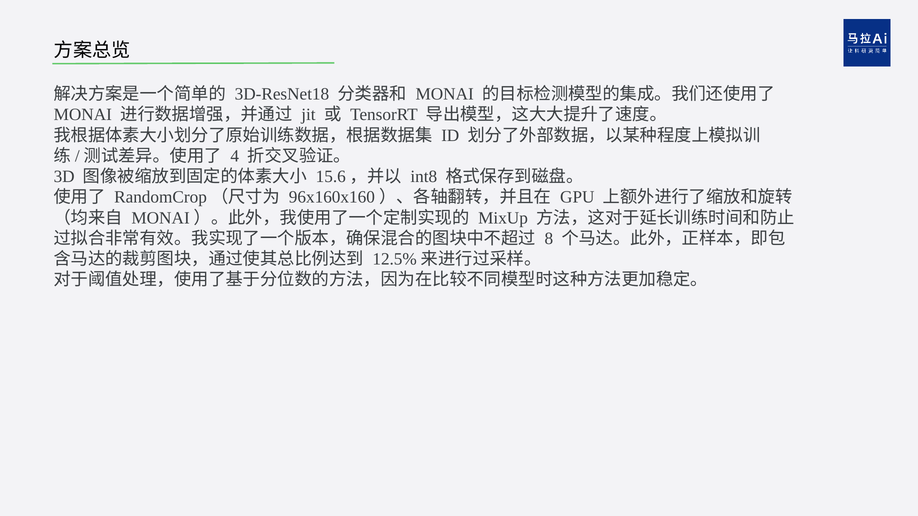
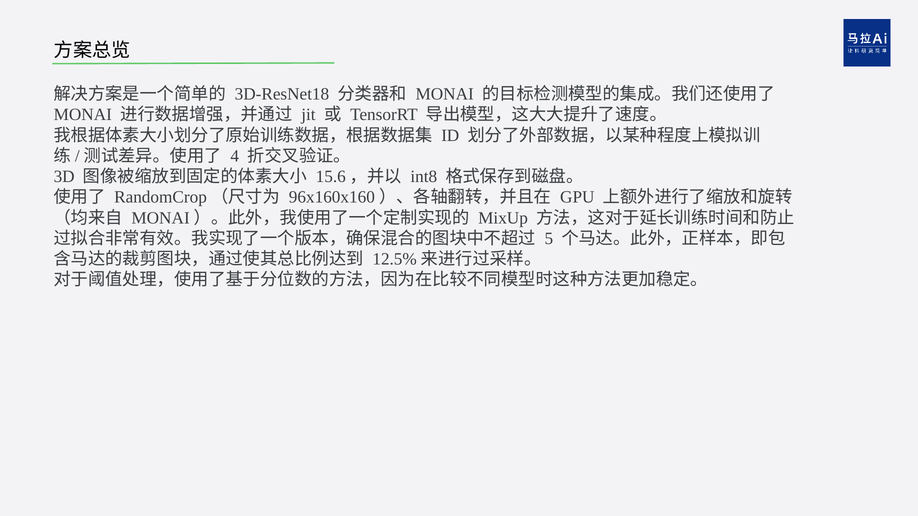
8: 8 -> 5
